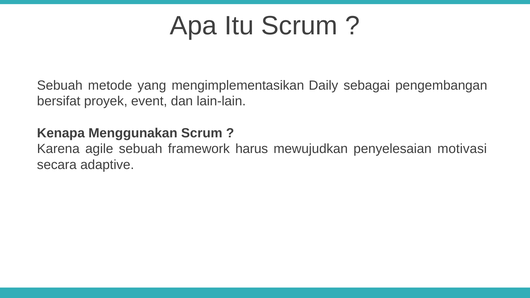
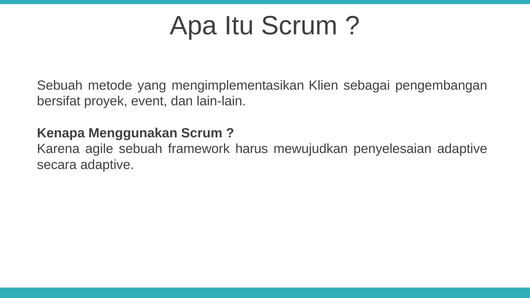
Daily: Daily -> Klien
penyelesaian motivasi: motivasi -> adaptive
